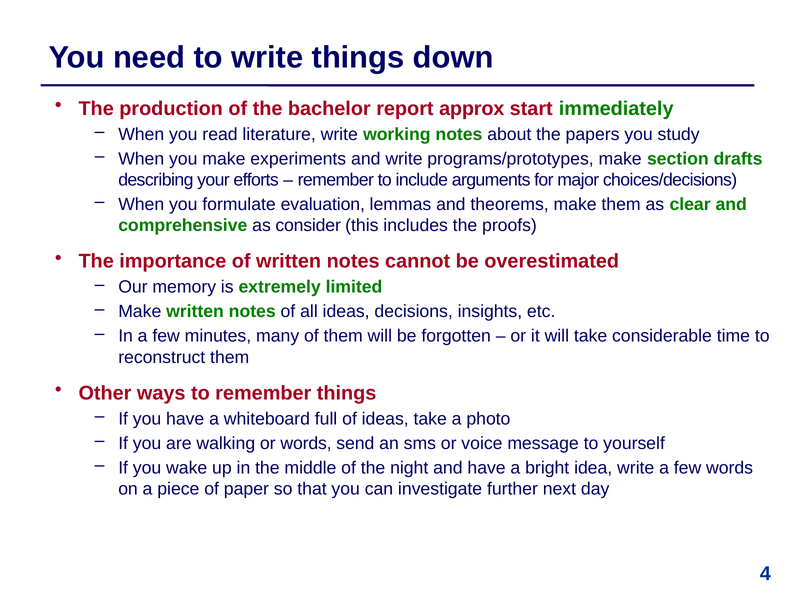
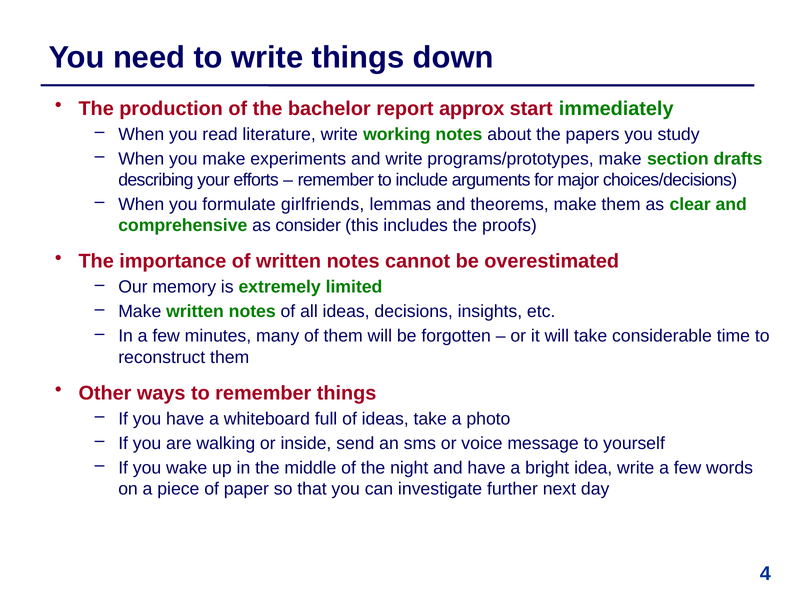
evaluation: evaluation -> girlfriends
or words: words -> inside
